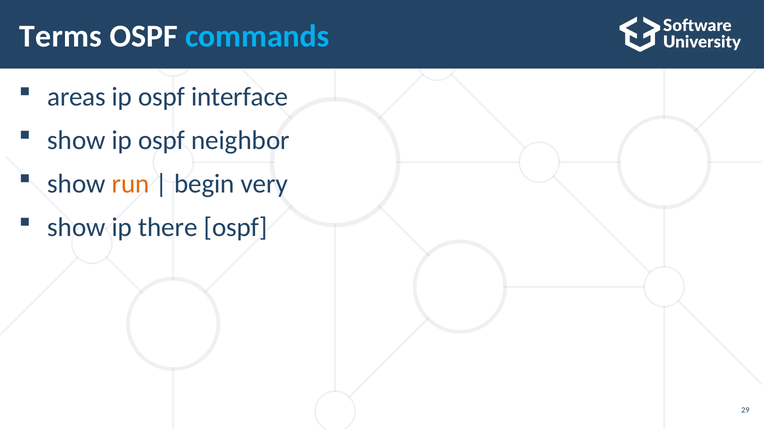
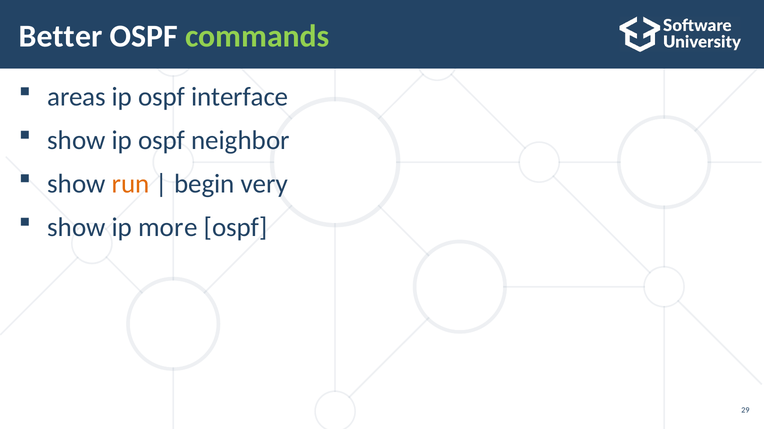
Terms: Terms -> Better
commands colour: light blue -> light green
there: there -> more
